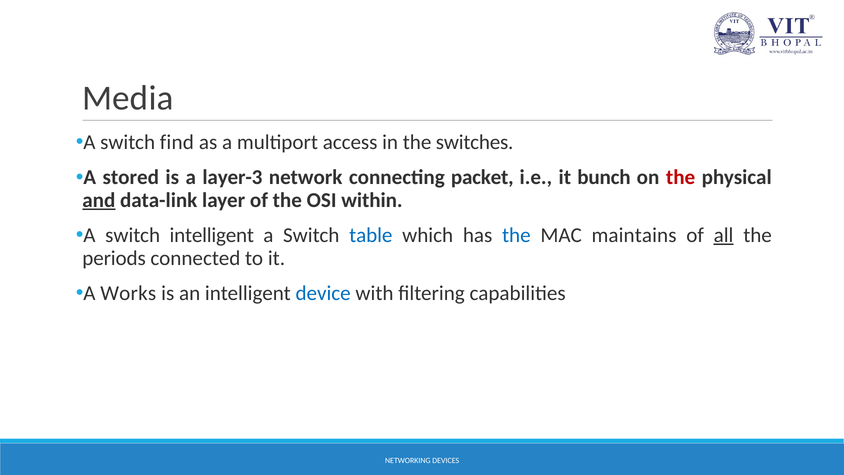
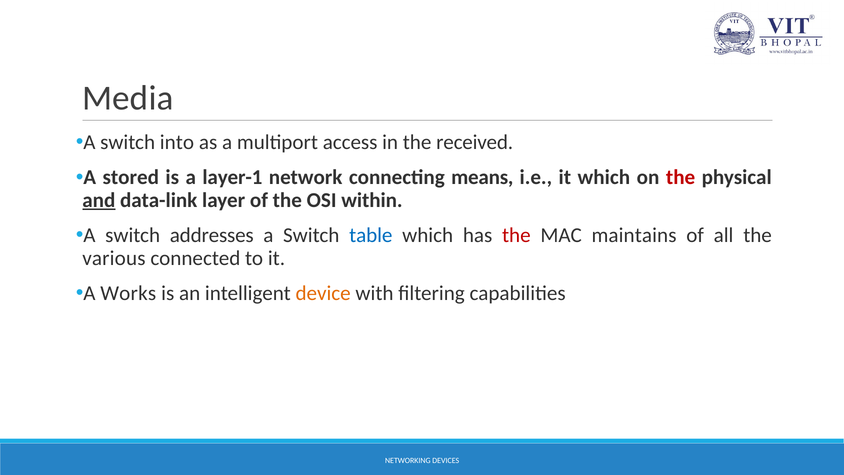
find: find -> into
switches: switches -> received
layer-3: layer-3 -> layer-1
packet: packet -> means
it bunch: bunch -> which
switch intelligent: intelligent -> addresses
the at (516, 235) colour: blue -> red
all underline: present -> none
periods: periods -> various
device colour: blue -> orange
